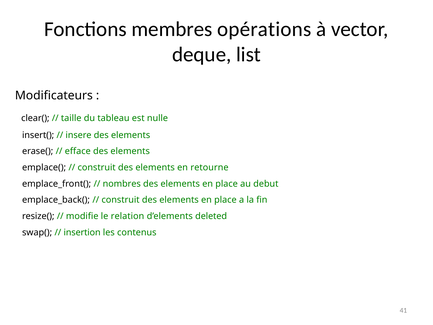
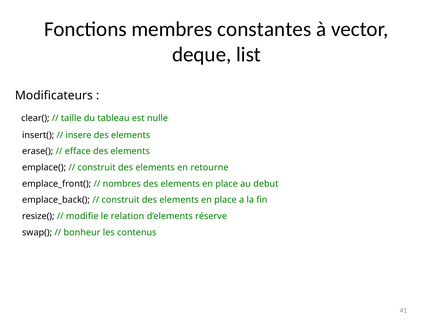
opérations: opérations -> constantes
deleted: deleted -> réserve
insertion: insertion -> bonheur
